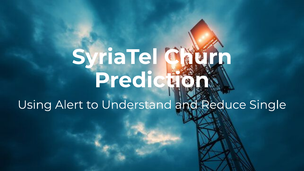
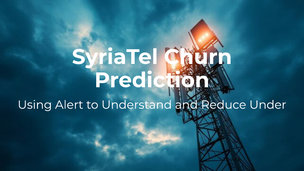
Single: Single -> Under
